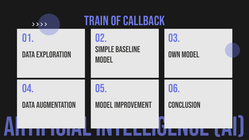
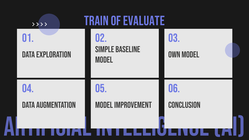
CALLBACK: CALLBACK -> EVALUATE
